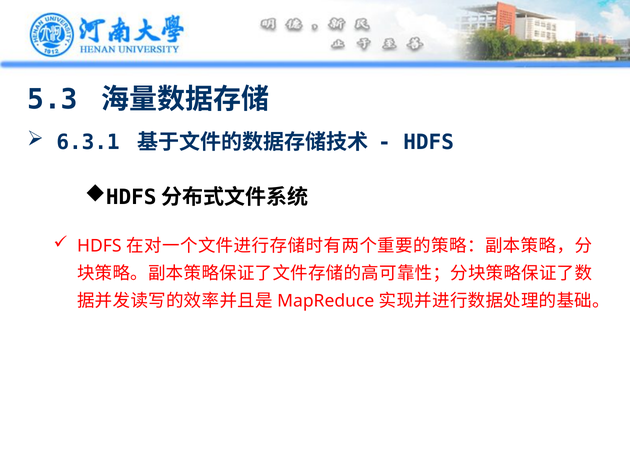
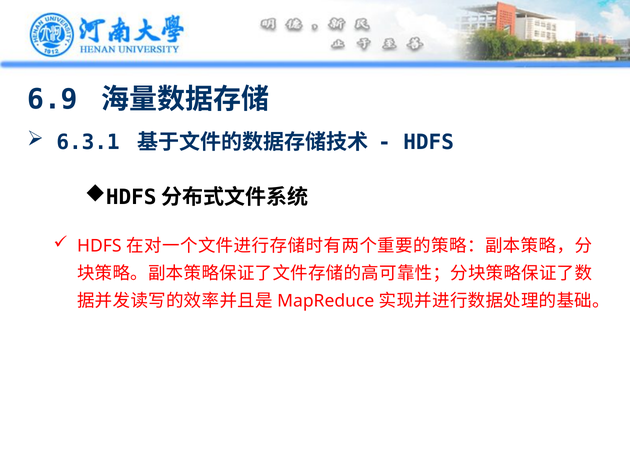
5.3: 5.3 -> 6.9
